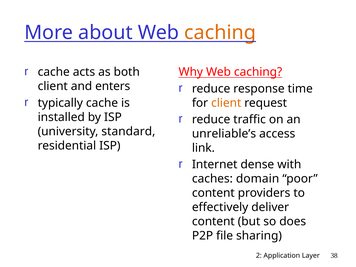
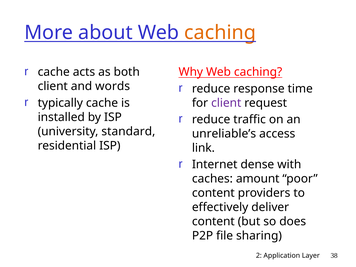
enters: enters -> words
client at (226, 103) colour: orange -> purple
domain: domain -> amount
